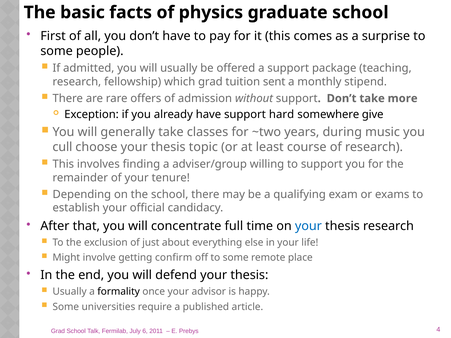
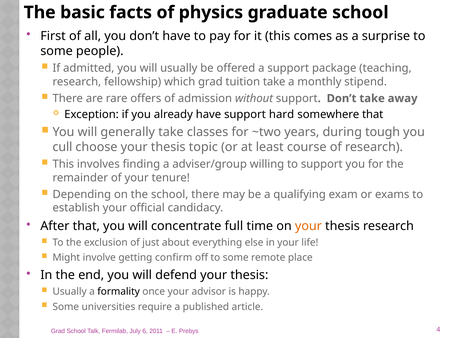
tuition sent: sent -> take
more: more -> away
somewhere give: give -> that
music: music -> tough
your at (308, 226) colour: blue -> orange
